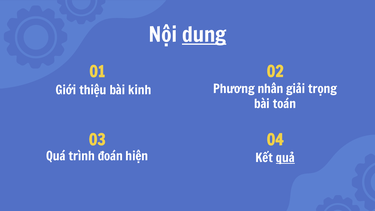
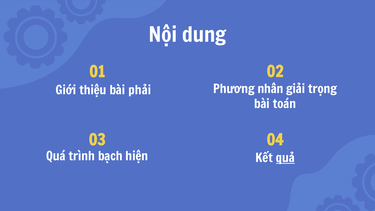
dung underline: present -> none
kinh: kinh -> phải
đoán: đoán -> bạch
